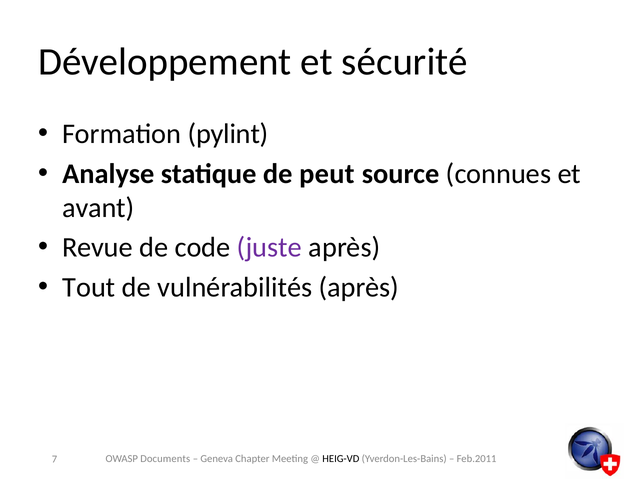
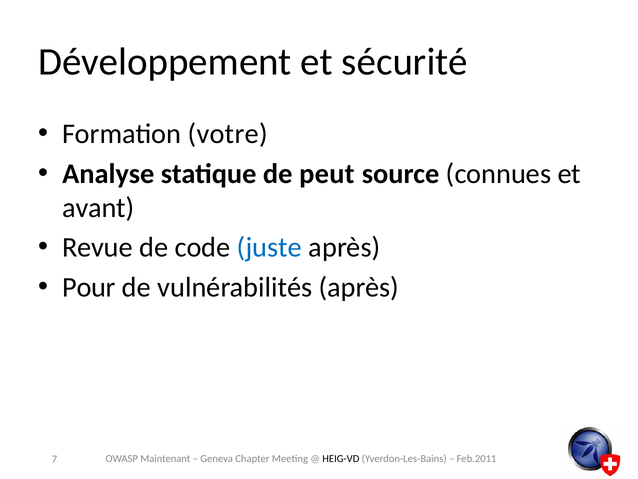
pylint: pylint -> votre
juste colour: purple -> blue
Tout: Tout -> Pour
Documents: Documents -> Maintenant
